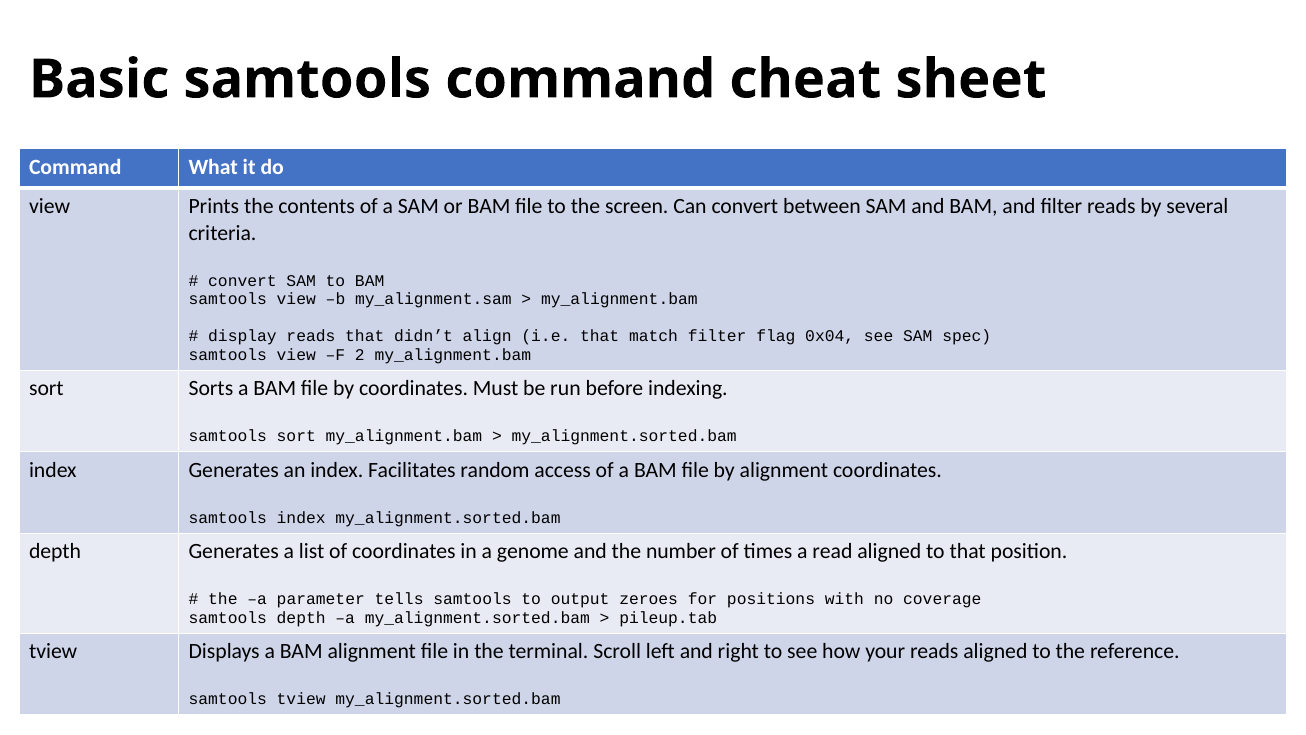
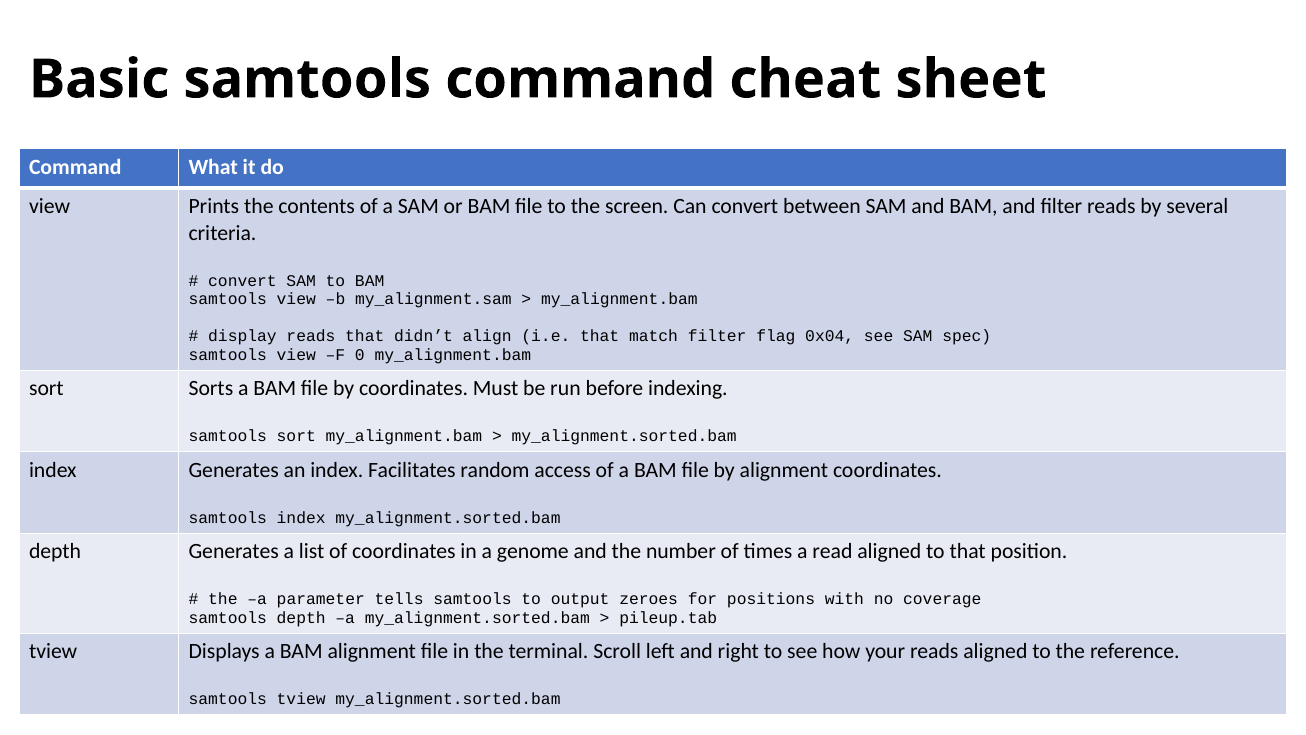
2: 2 -> 0
